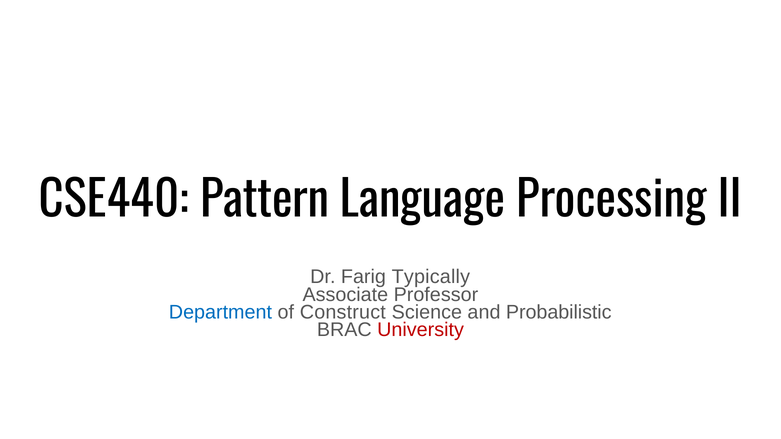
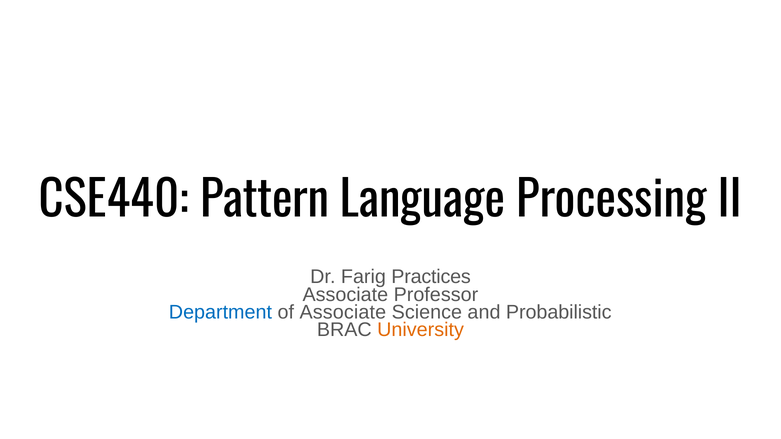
Typically: Typically -> Practices
of Construct: Construct -> Associate
University colour: red -> orange
